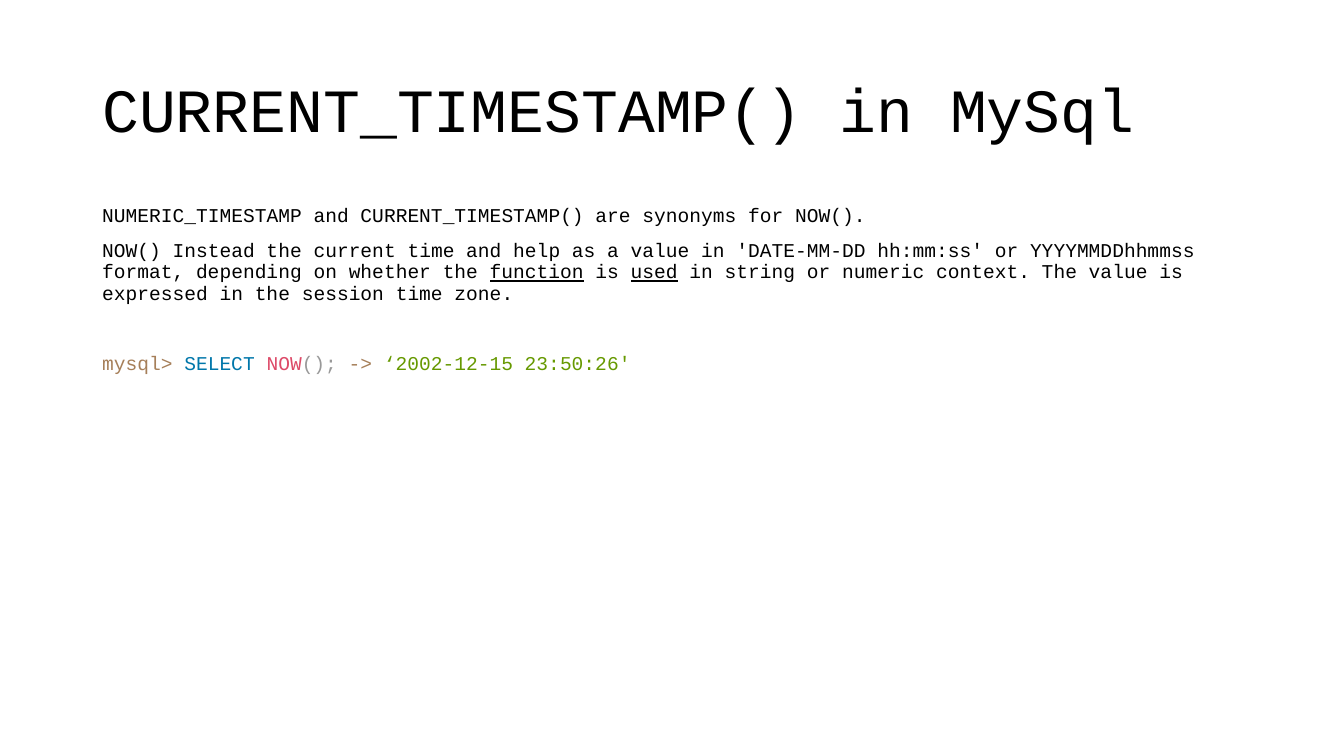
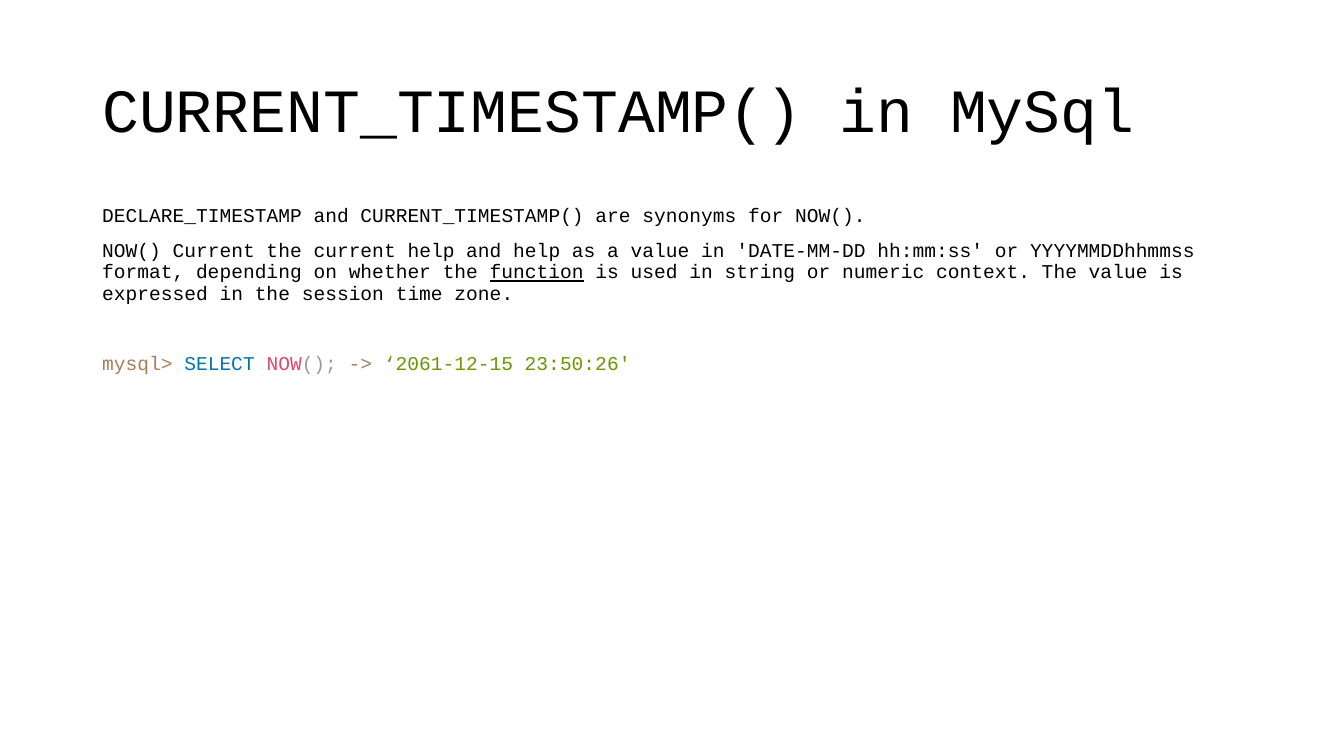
NUMERIC_TIMESTAMP: NUMERIC_TIMESTAMP -> DECLARE_TIMESTAMP
NOW( Instead: Instead -> Current
current time: time -> help
used underline: present -> none
2002-12-15: 2002-12-15 -> 2061-12-15
